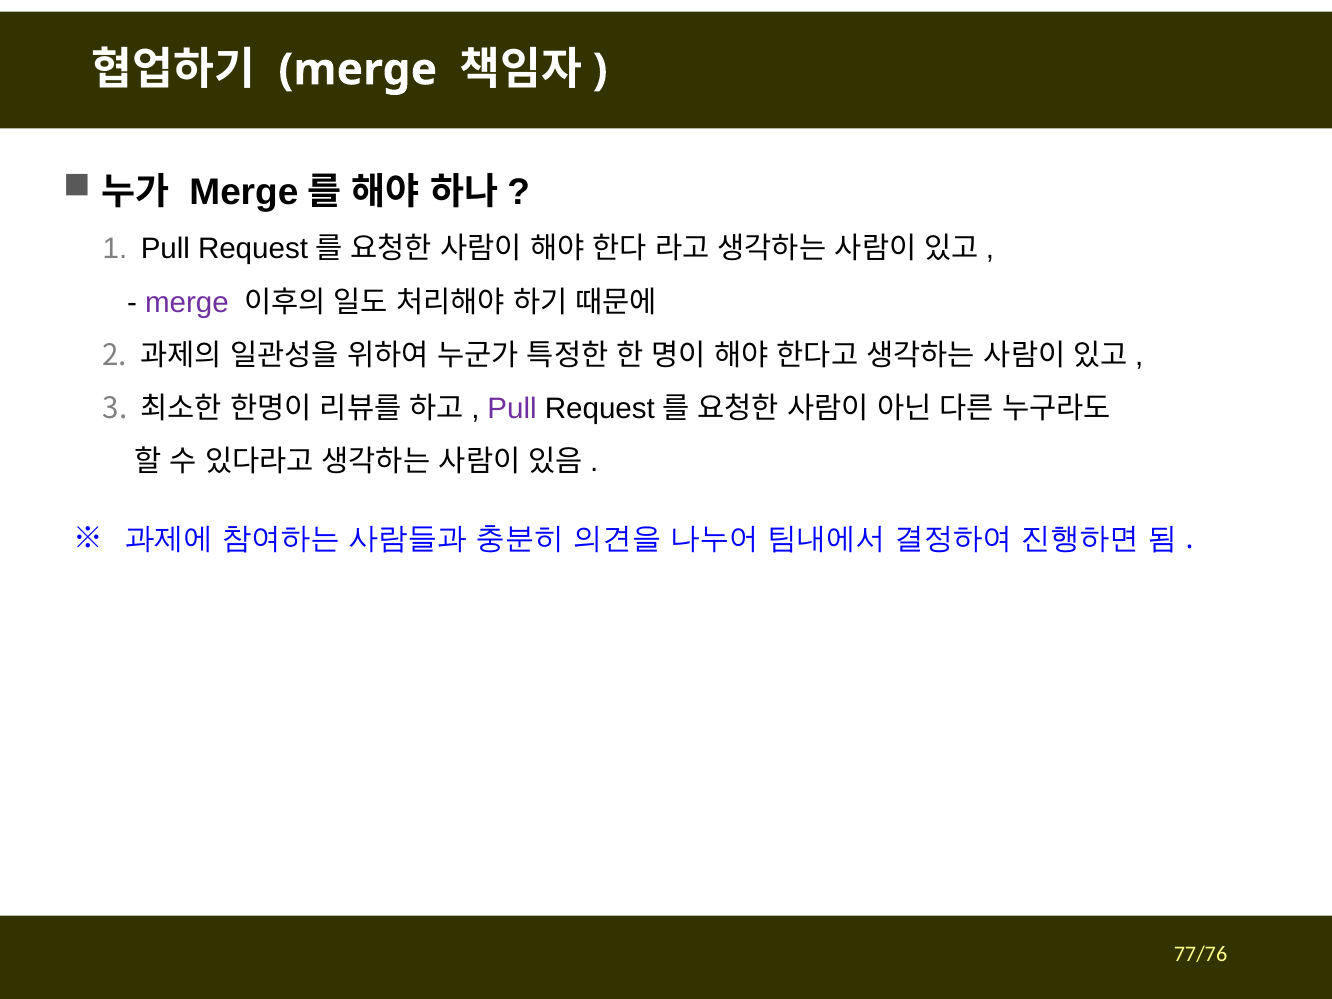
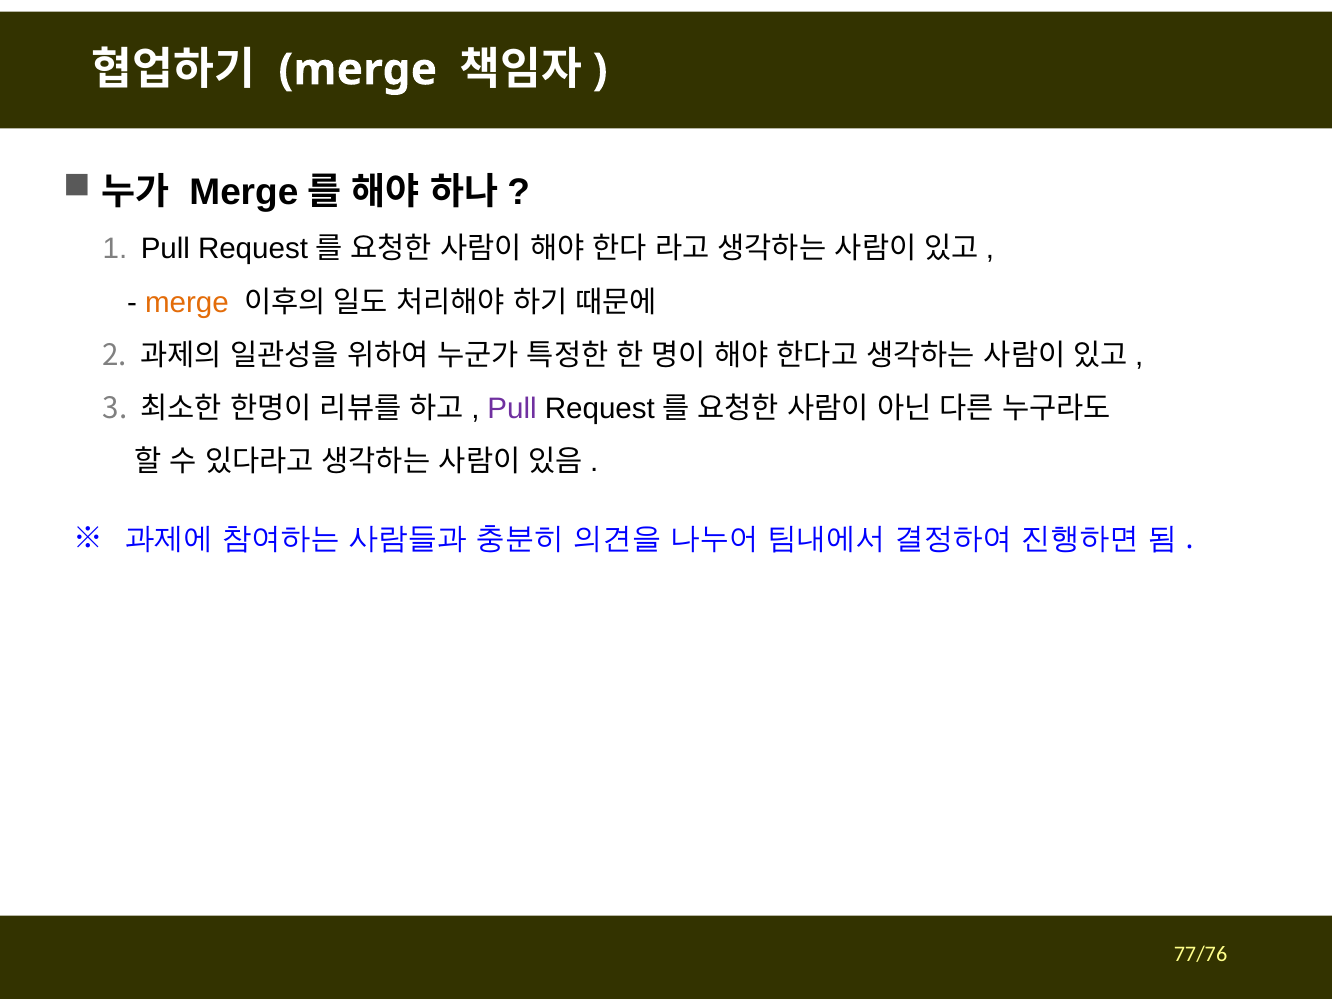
merge at (187, 302) colour: purple -> orange
